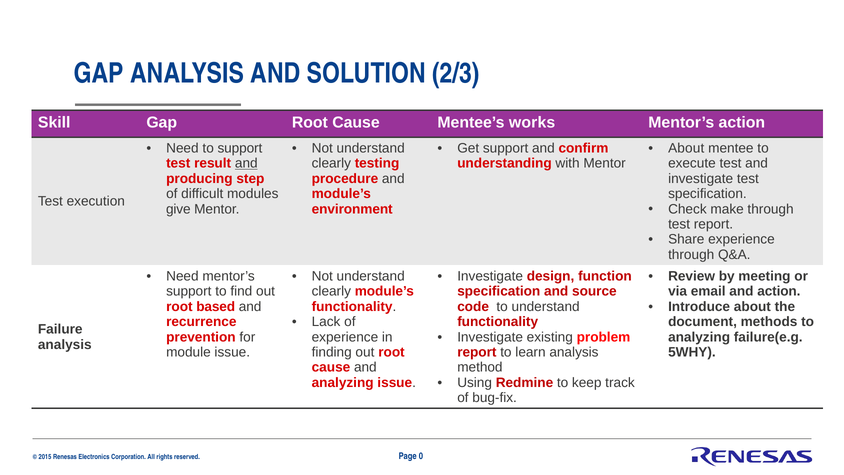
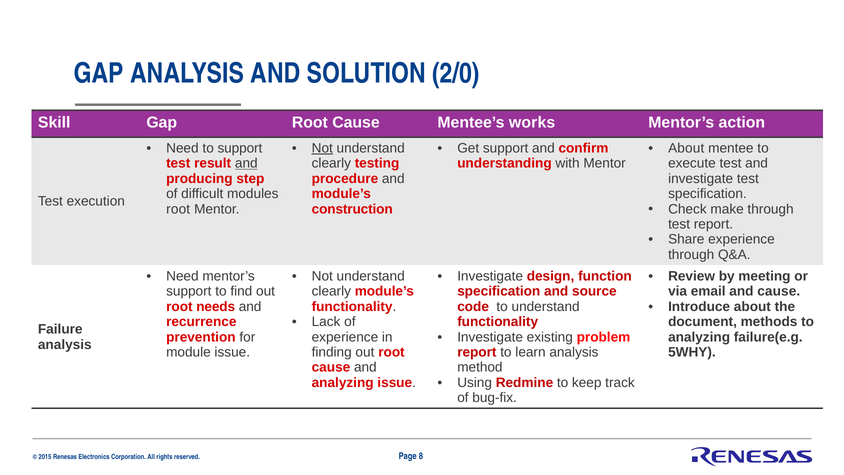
2/3: 2/3 -> 2/0
Not at (322, 148) underline: none -> present
give at (178, 209): give -> root
environment: environment -> construction
and action: action -> cause
based: based -> needs
0: 0 -> 8
